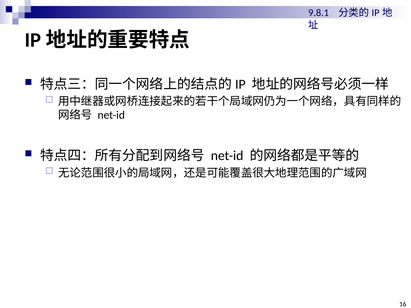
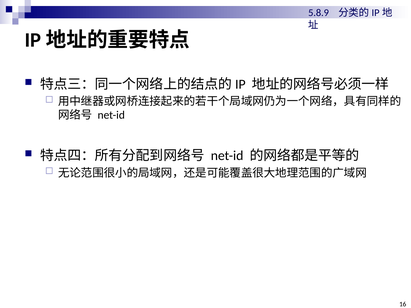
9.8.1: 9.8.1 -> 5.8.9
